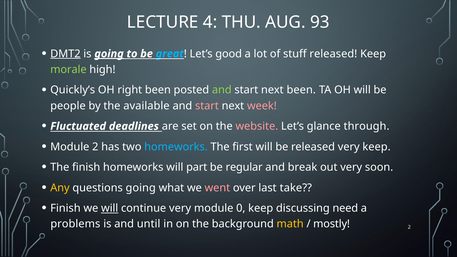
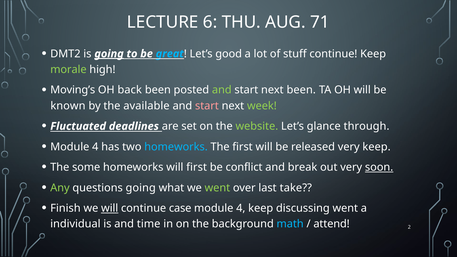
4: 4 -> 6
93: 93 -> 71
DMT2 underline: present -> none
stuff released: released -> continue
Quickly’s: Quickly’s -> Moving’s
right: right -> back
people: people -> known
week colour: pink -> light green
website colour: pink -> light green
2 at (95, 147): 2 -> 4
The finish: finish -> some
will part: part -> first
regular: regular -> conflict
soon underline: none -> present
Any colour: yellow -> light green
went at (217, 188) colour: pink -> light green
continue very: very -> case
0 at (241, 208): 0 -> 4
discussing need: need -> went
problems: problems -> individual
until: until -> time
math colour: yellow -> light blue
mostly: mostly -> attend
